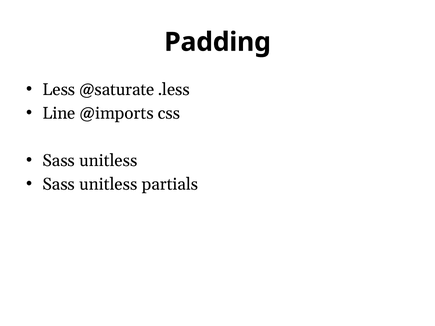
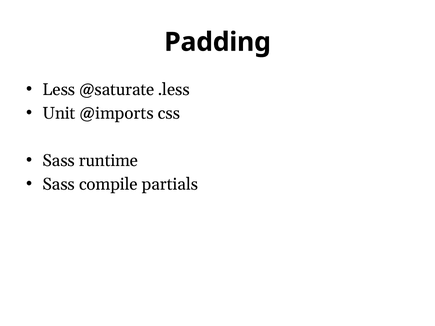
Line: Line -> Unit
unitless at (108, 161): unitless -> runtime
unitless at (108, 184): unitless -> compile
